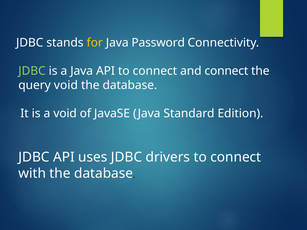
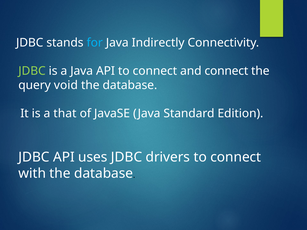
for colour: yellow -> light blue
Password: Password -> Indirectly
a void: void -> that
